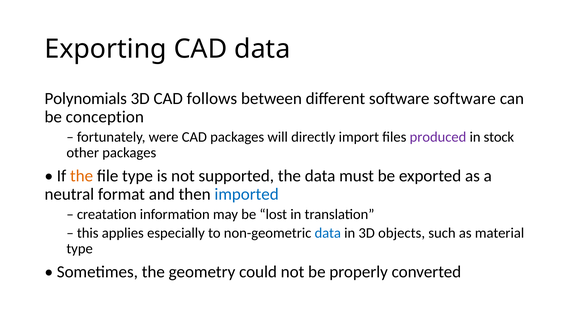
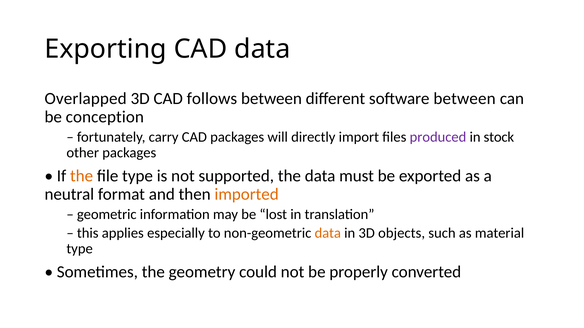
Polynomials: Polynomials -> Overlapped
software software: software -> between
were: were -> carry
imported colour: blue -> orange
creatation: creatation -> geometric
data at (328, 233) colour: blue -> orange
